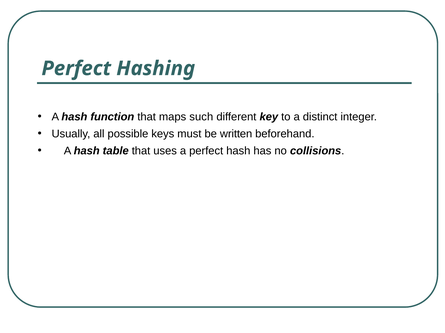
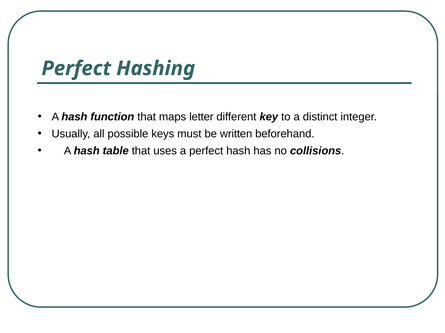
such: such -> letter
